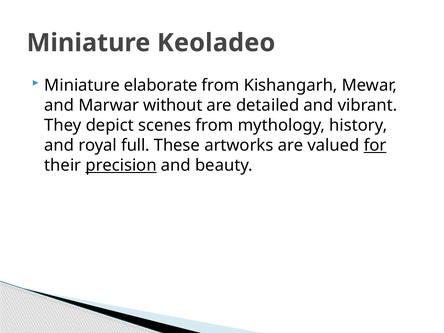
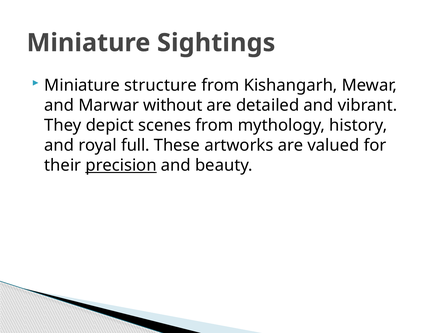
Keoladeo: Keoladeo -> Sightings
elaborate: elaborate -> structure
for underline: present -> none
